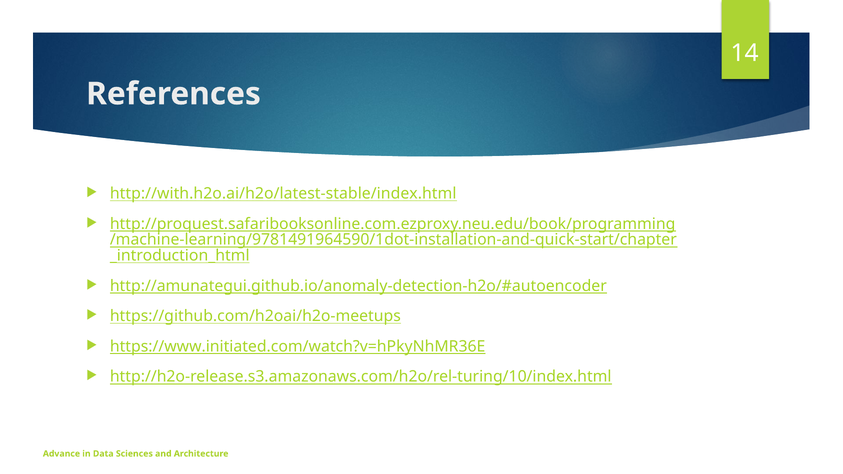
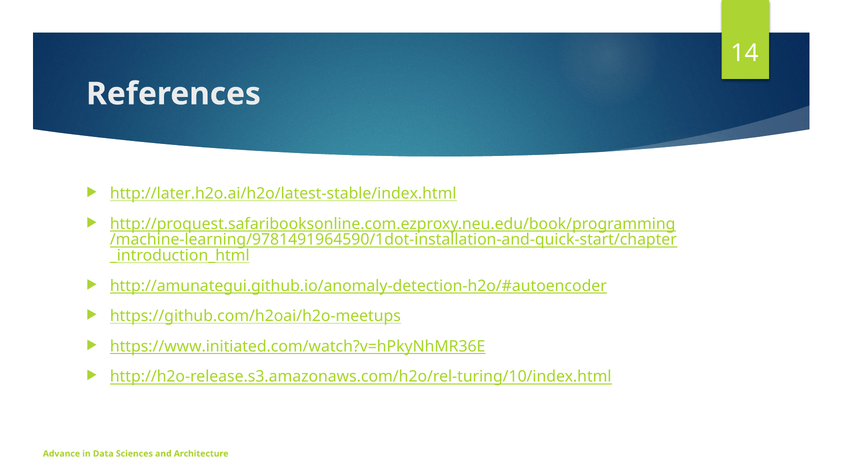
http://with.h2o.ai/h2o/latest-stable/index.html: http://with.h2o.ai/h2o/latest-stable/index.html -> http://later.h2o.ai/h2o/latest-stable/index.html
